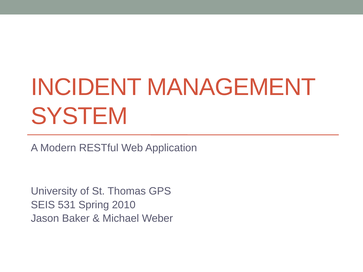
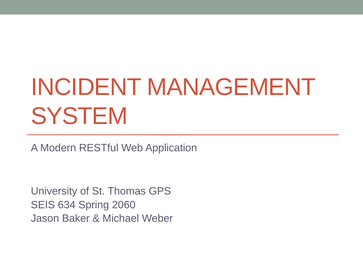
531: 531 -> 634
2010: 2010 -> 2060
